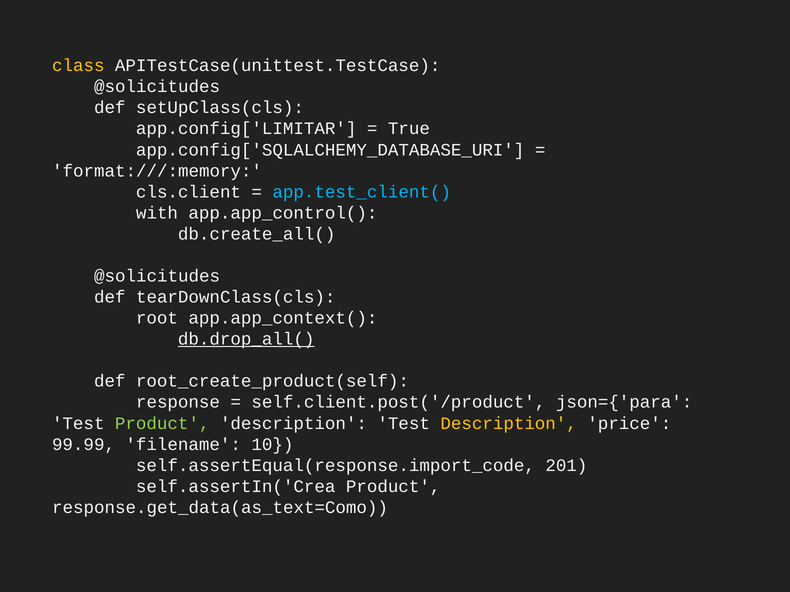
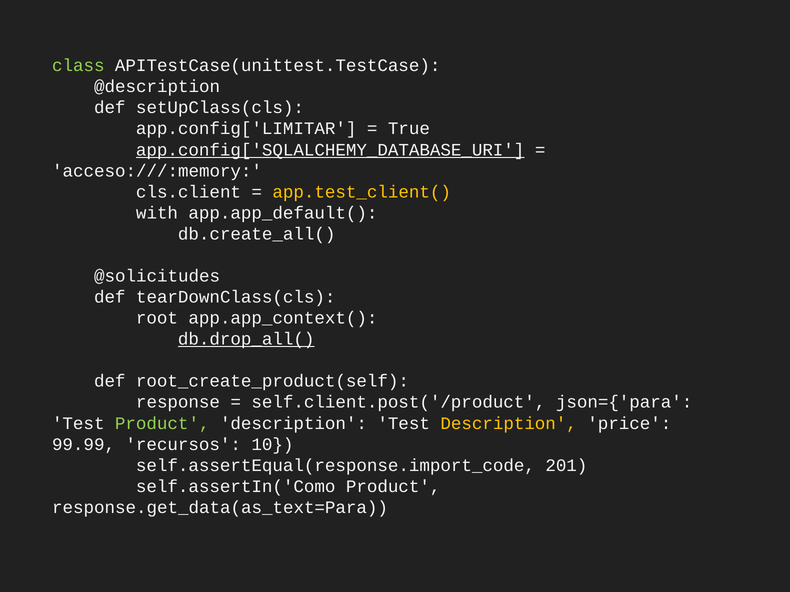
class colour: yellow -> light green
@solicitudes at (157, 87): @solicitudes -> @description
app.config['SQLALCHEMY_DATABASE_URI underline: none -> present
format:///:memory: format:///:memory -> acceso:///:memory
app.test_client( colour: light blue -> yellow
app.app_control(: app.app_control( -> app.app_default(
filename: filename -> recursos
self.assertIn('Crea: self.assertIn('Crea -> self.assertIn('Como
response.get_data(as_text=Como: response.get_data(as_text=Como -> response.get_data(as_text=Para
